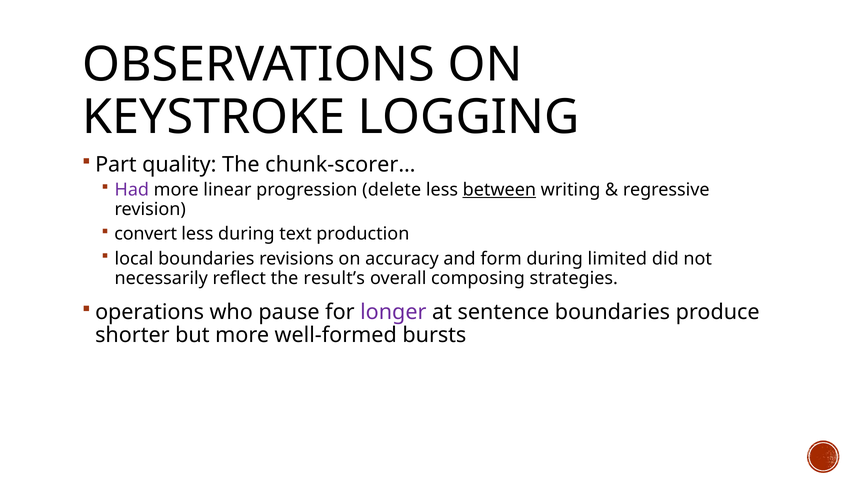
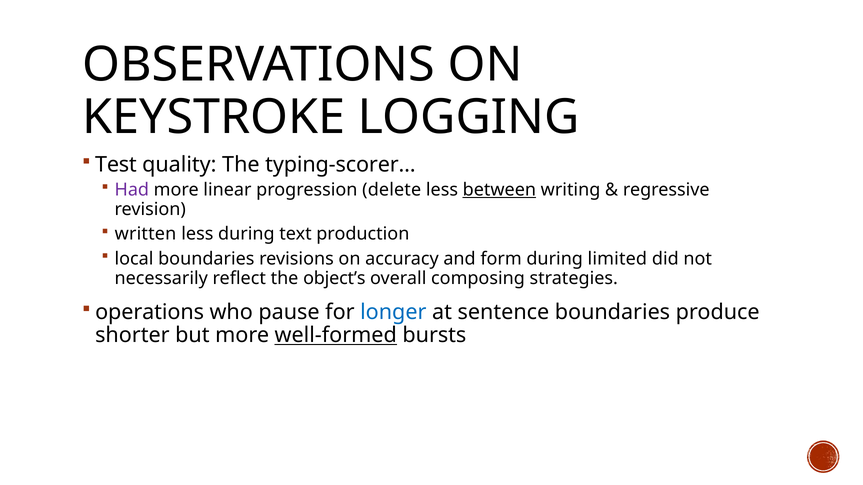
Part: Part -> Test
chunk-scorer…: chunk-scorer… -> typing-scorer…
convert: convert -> written
result’s: result’s -> object’s
longer colour: purple -> blue
well-formed underline: none -> present
